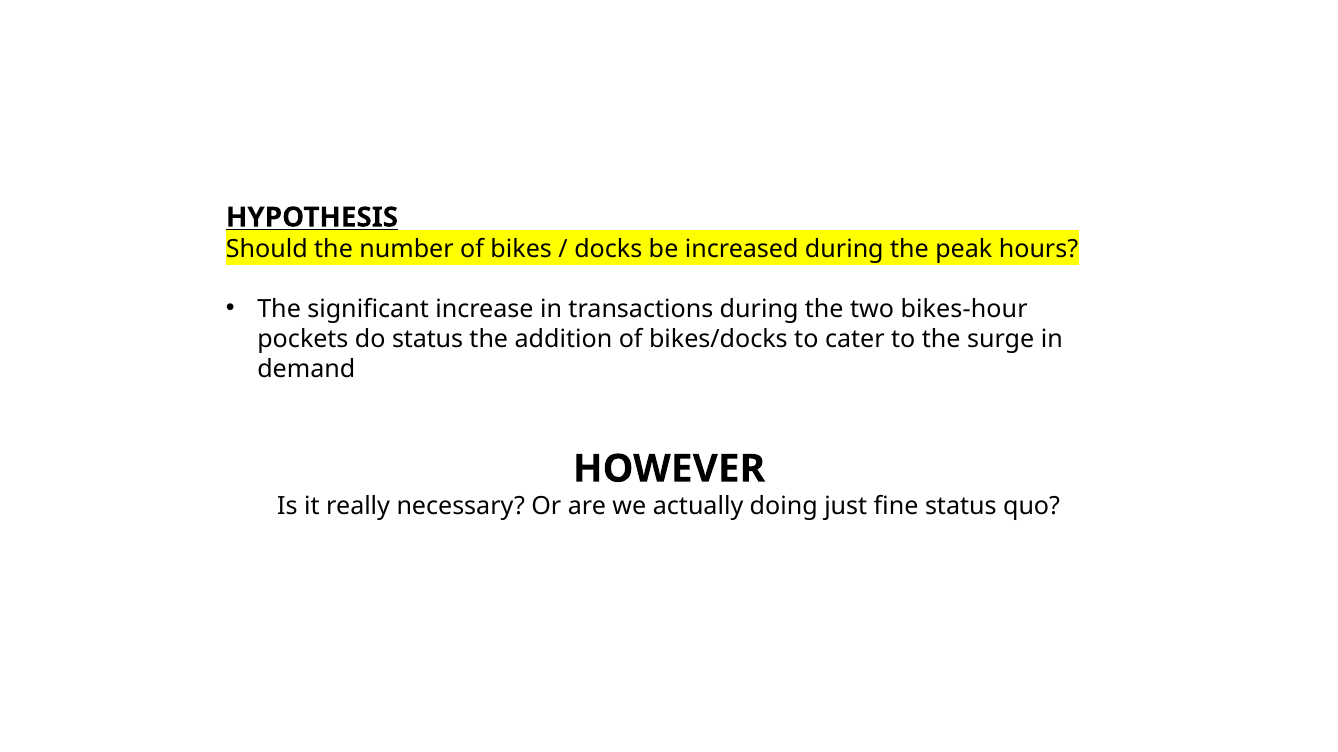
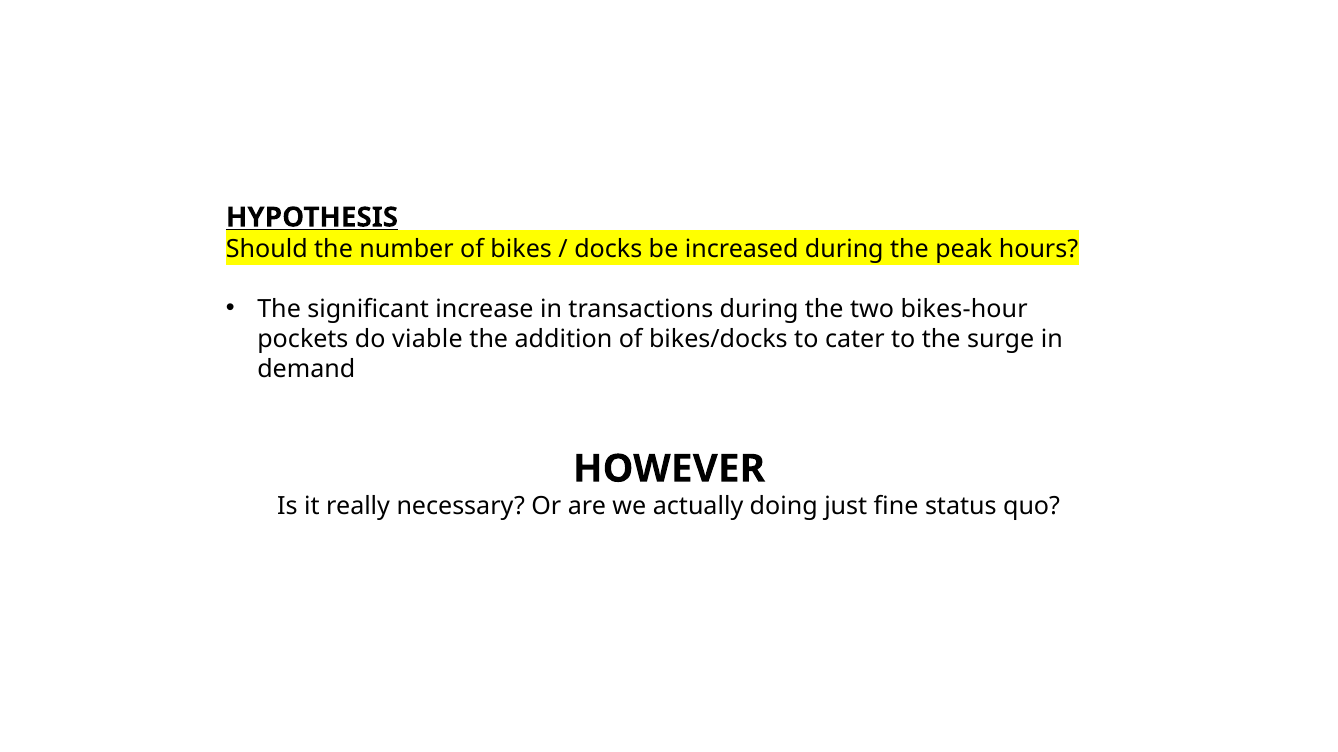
do status: status -> viable
